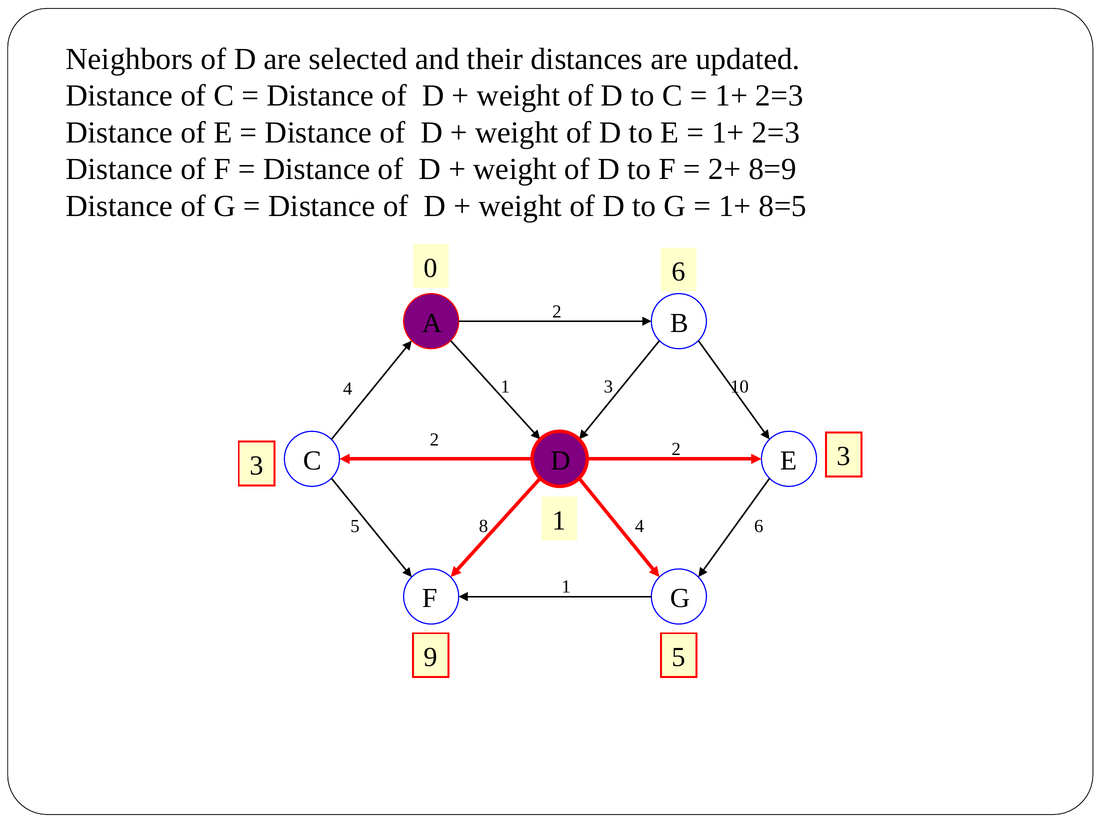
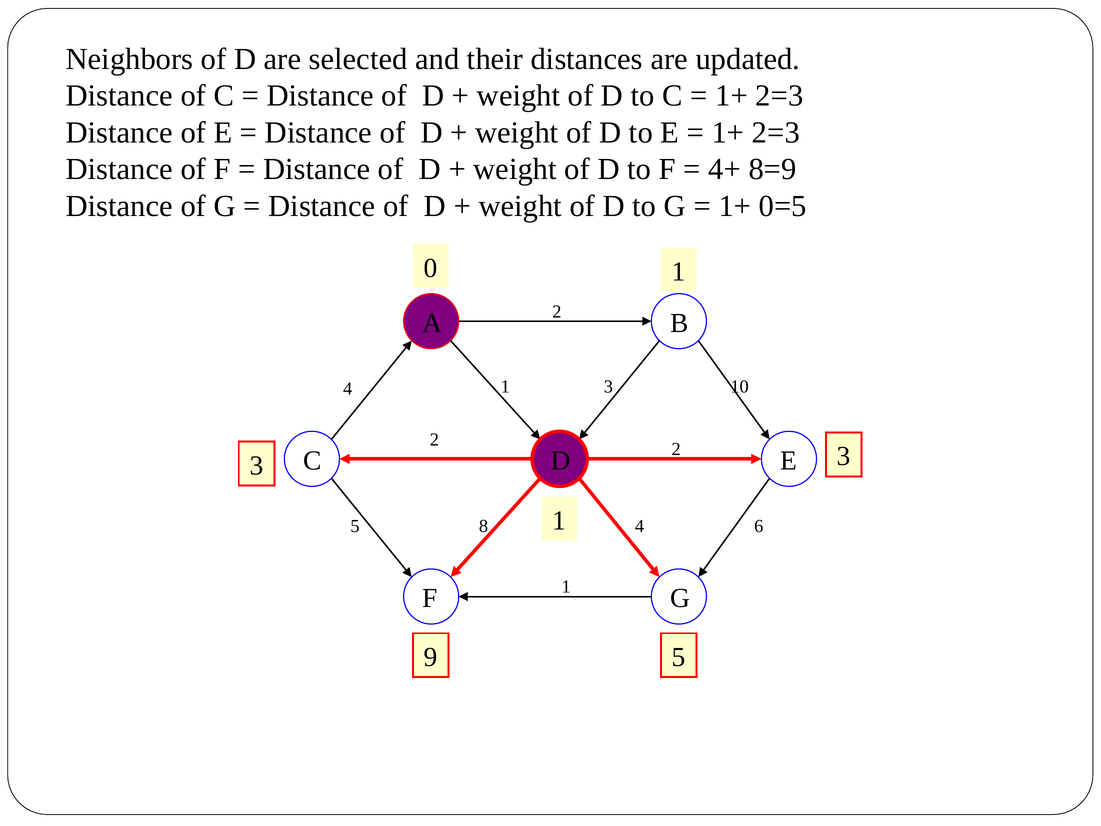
2+: 2+ -> 4+
8=5: 8=5 -> 0=5
0 6: 6 -> 1
